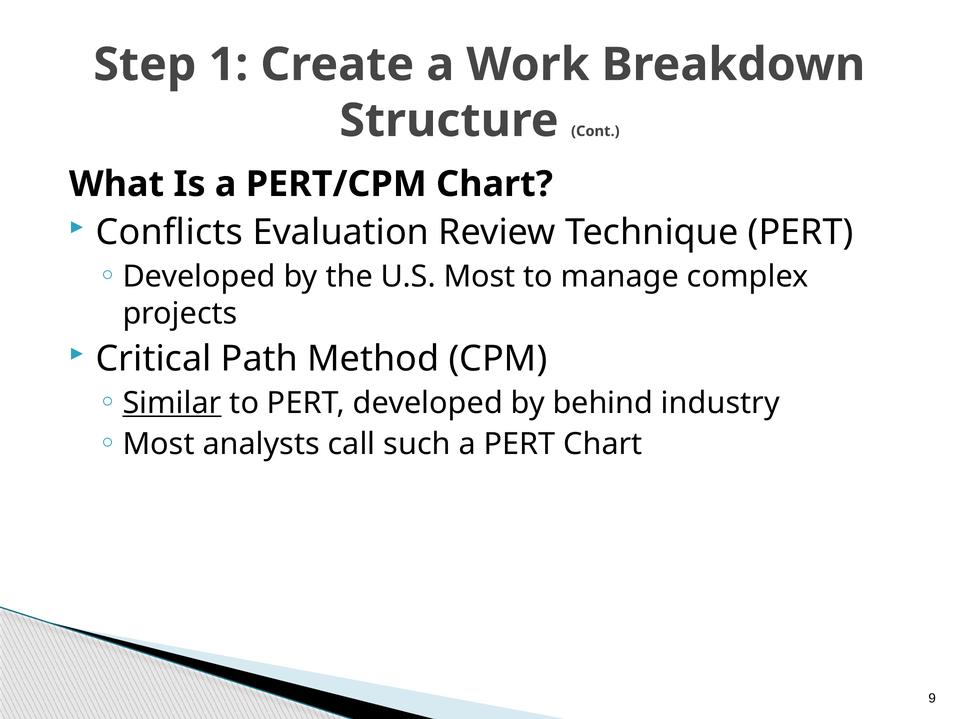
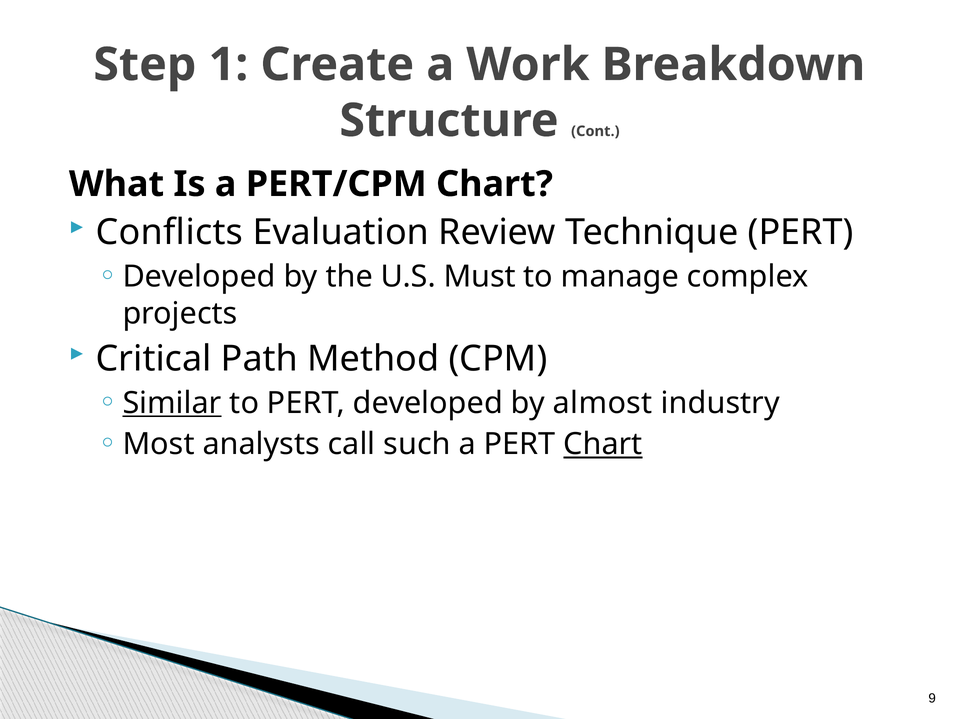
U.S Most: Most -> Must
behind: behind -> almost
Chart at (603, 444) underline: none -> present
